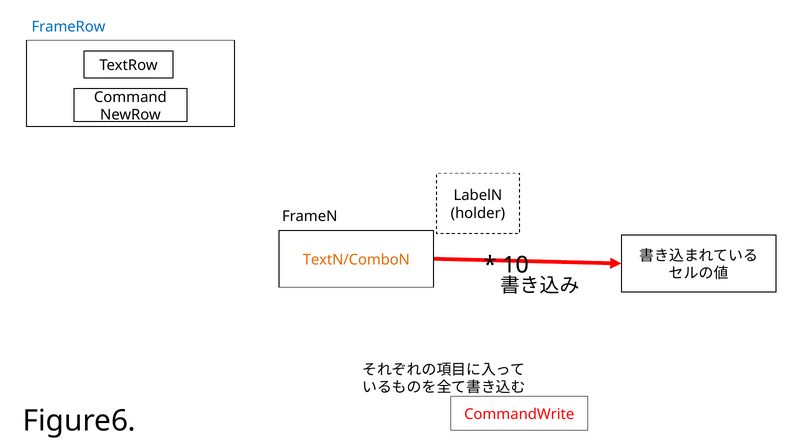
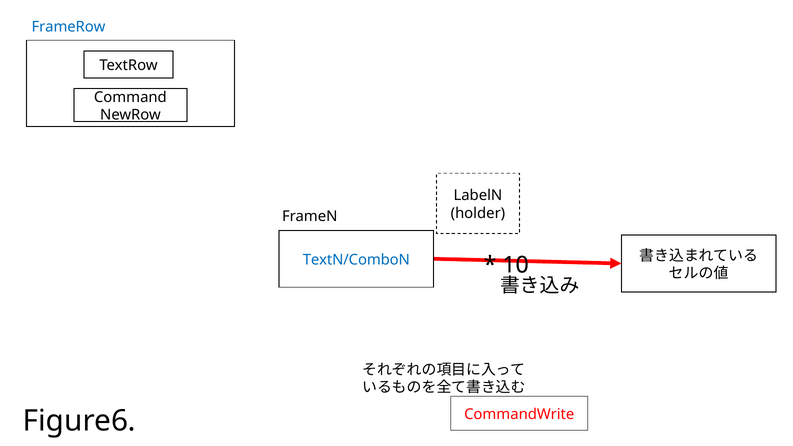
TextN/ComboN colour: orange -> blue
